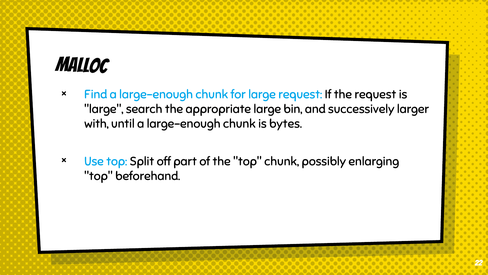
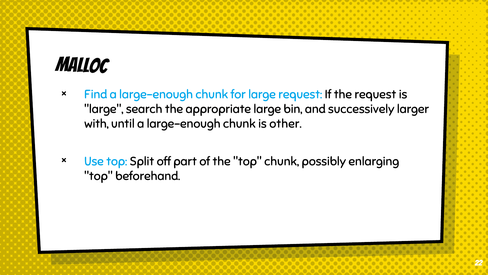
bytes: bytes -> other
